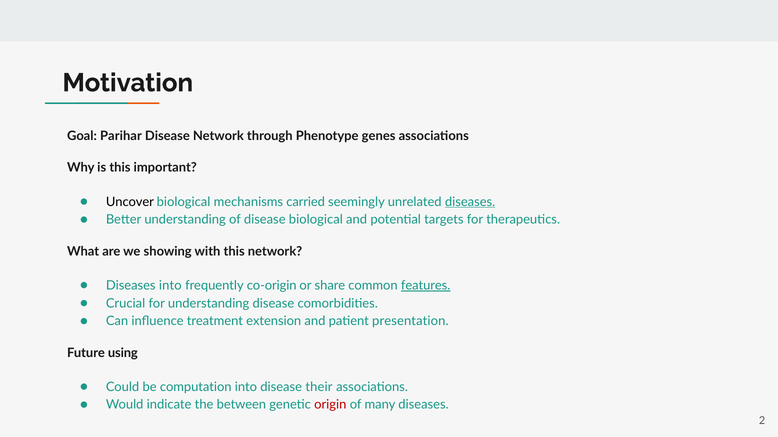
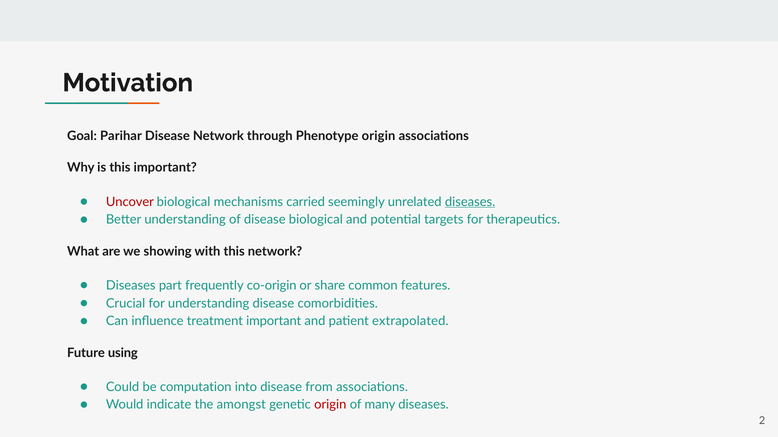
Phenotype genes: genes -> origin
Uncover colour: black -> red
Diseases into: into -> part
features underline: present -> none
treatment extension: extension -> important
presentation: presentation -> extrapolated
their: their -> from
between: between -> amongst
